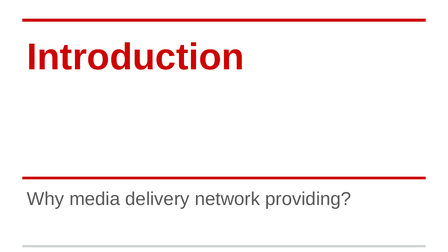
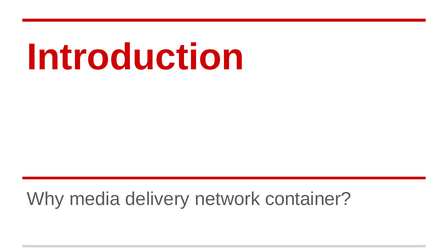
providing: providing -> container
